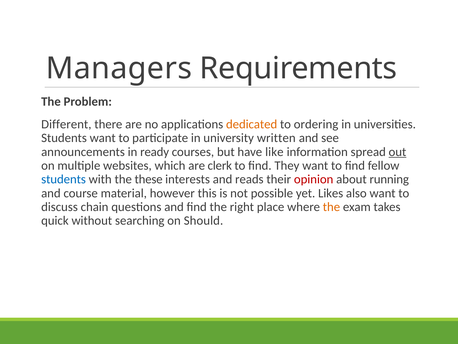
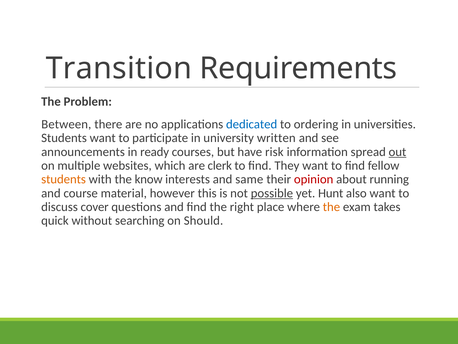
Managers: Managers -> Transition
Different: Different -> Between
dedicated colour: orange -> blue
like: like -> risk
students at (64, 179) colour: blue -> orange
these: these -> know
reads: reads -> same
possible underline: none -> present
Likes: Likes -> Hunt
chain: chain -> cover
